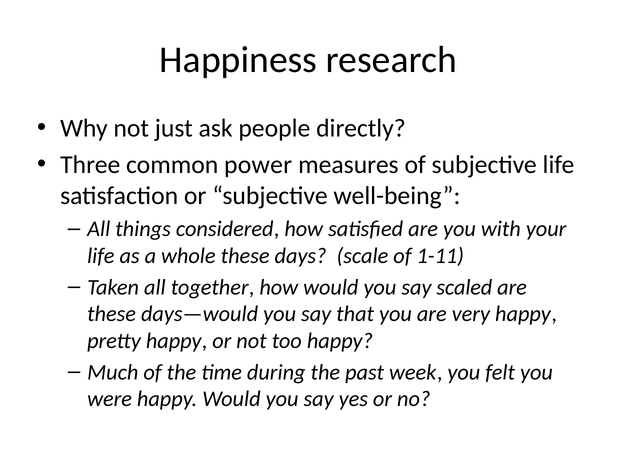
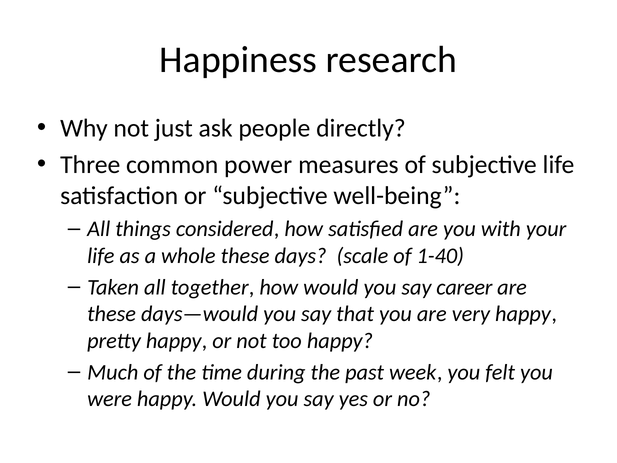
1-11: 1-11 -> 1-40
scaled: scaled -> career
